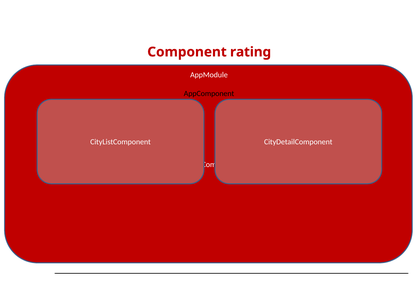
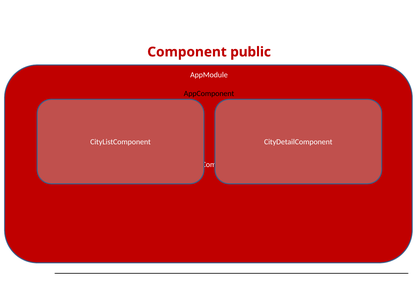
rating: rating -> public
